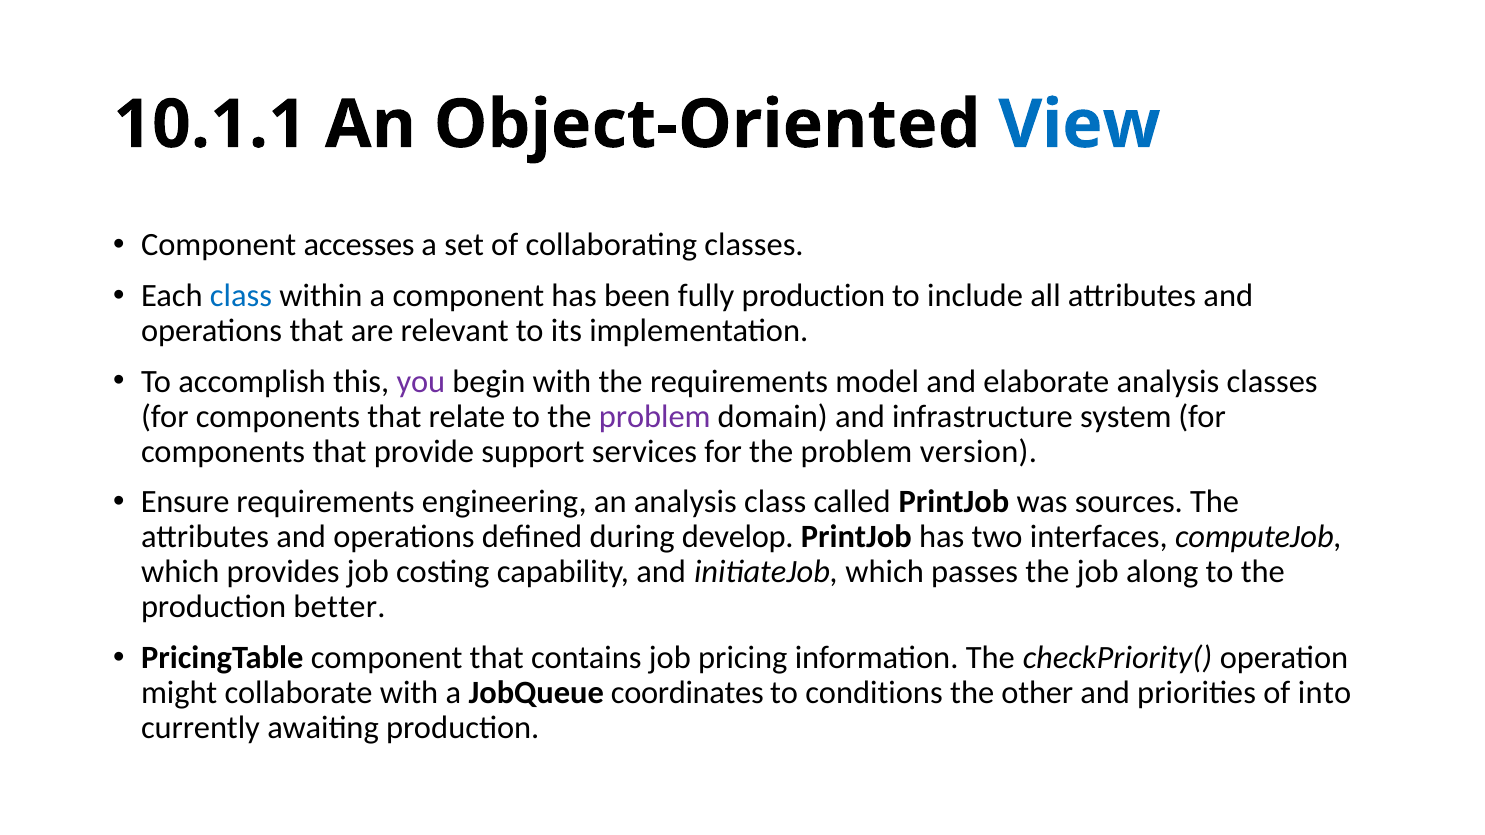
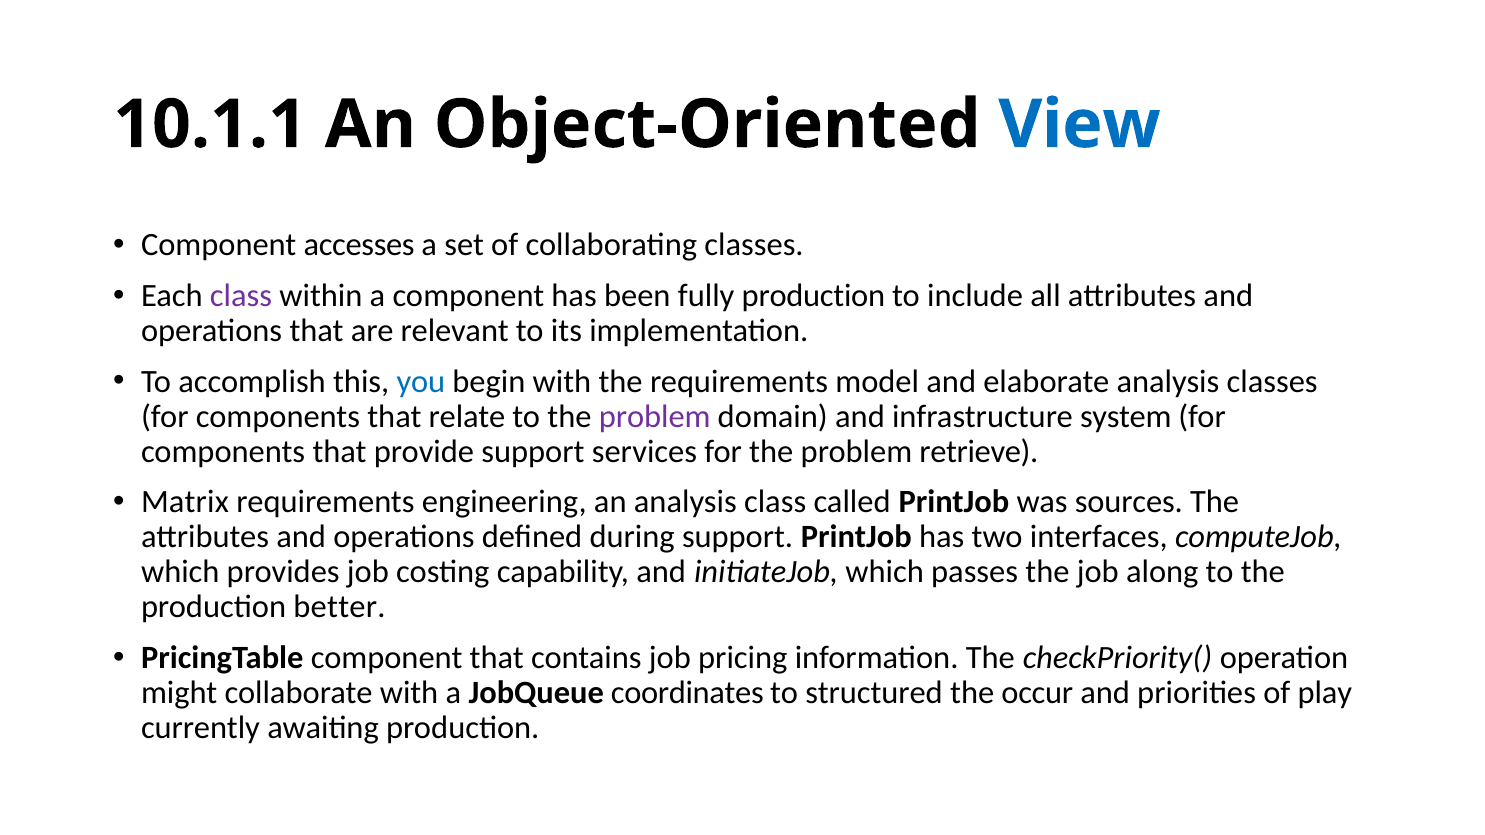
class at (241, 296) colour: blue -> purple
you colour: purple -> blue
version: version -> retrieve
Ensure: Ensure -> Matrix
during develop: develop -> support
conditions: conditions -> structured
other: other -> occur
into: into -> play
